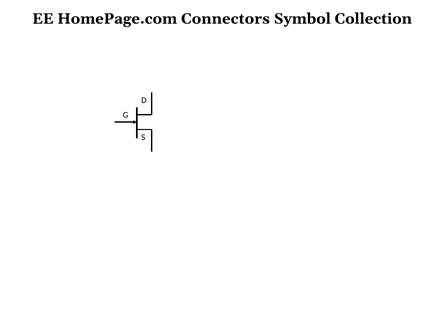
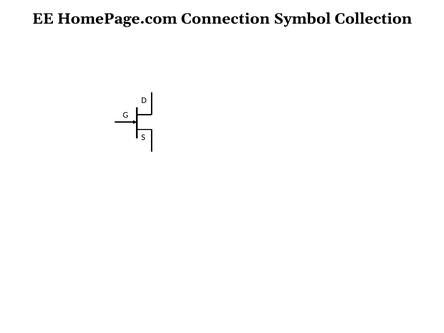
Connectors: Connectors -> Connection
